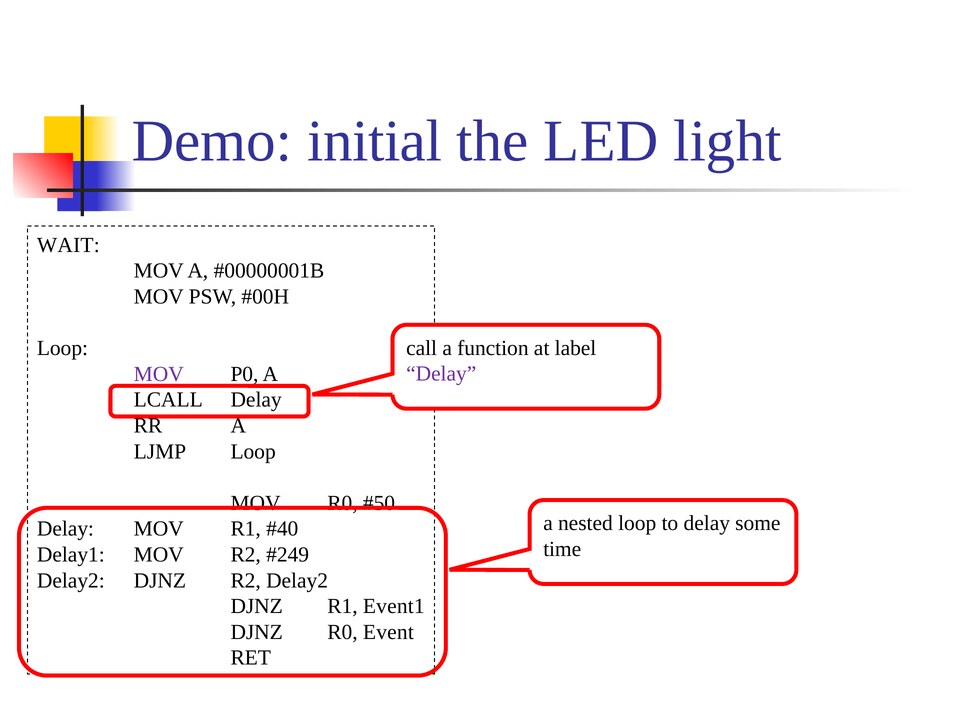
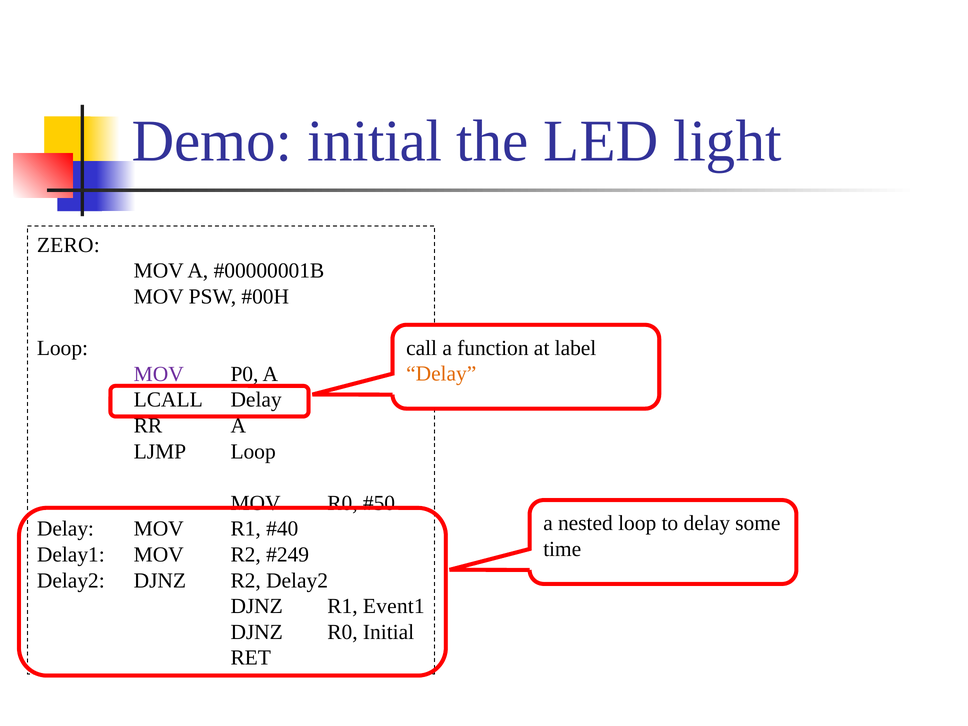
WAIT: WAIT -> ZERO
Delay at (441, 374) colour: purple -> orange
R0 Event: Event -> Initial
